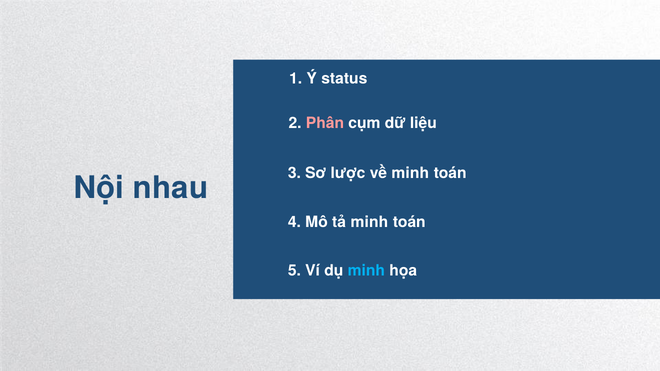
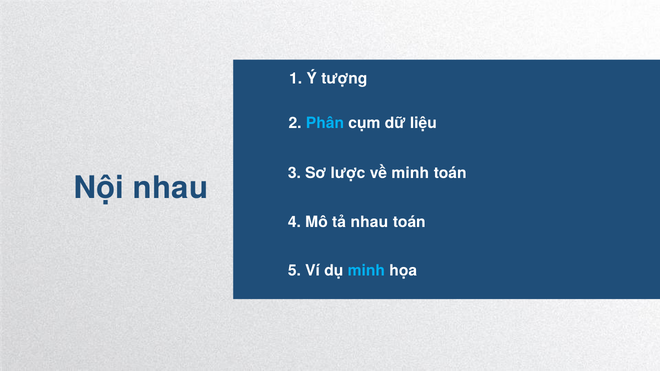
status: status -> tượng
Phân colour: pink -> light blue
tả minh: minh -> nhau
